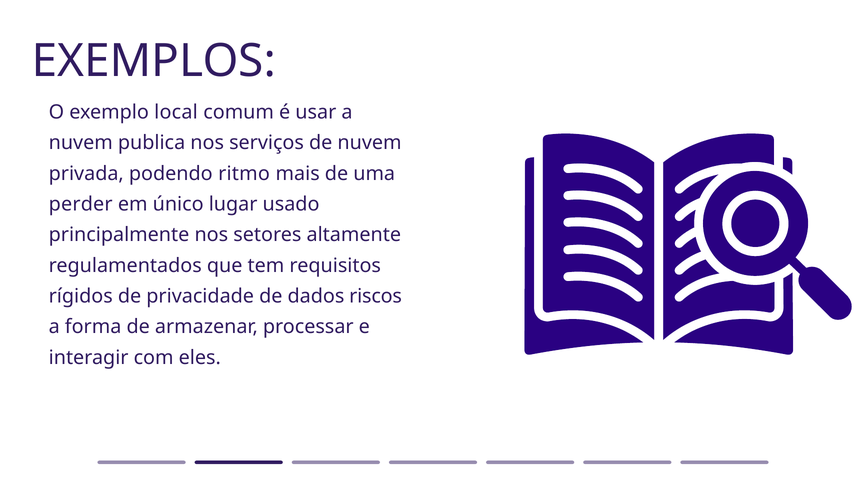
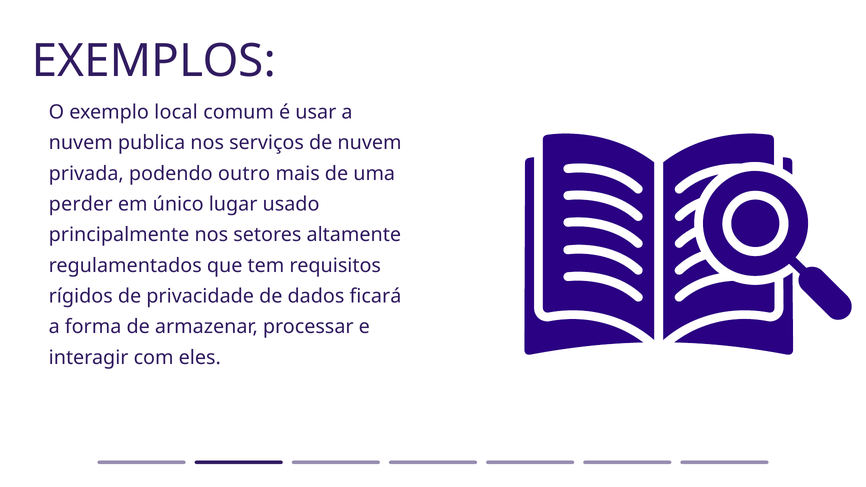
ritmo: ritmo -> outro
riscos: riscos -> ficará
